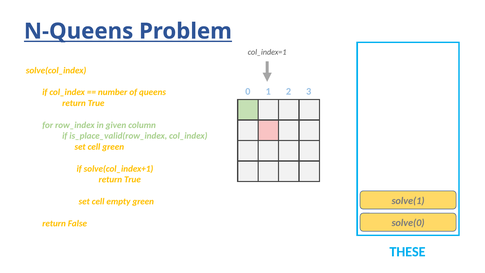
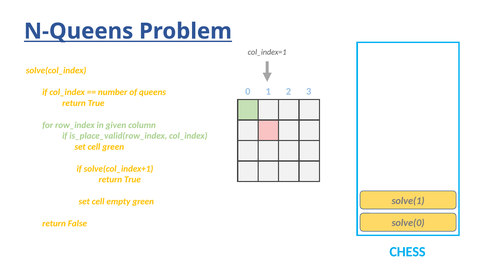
THESE: THESE -> CHESS
